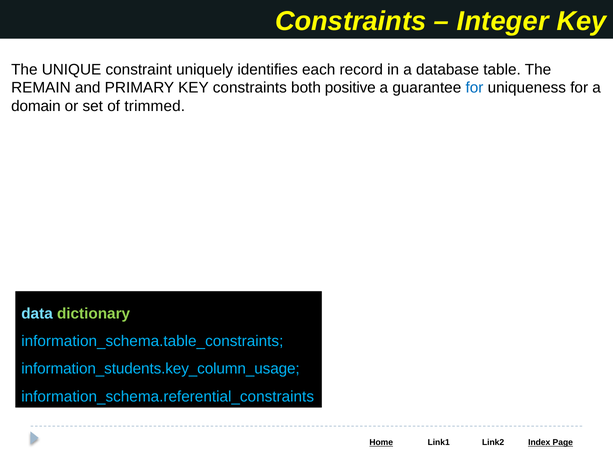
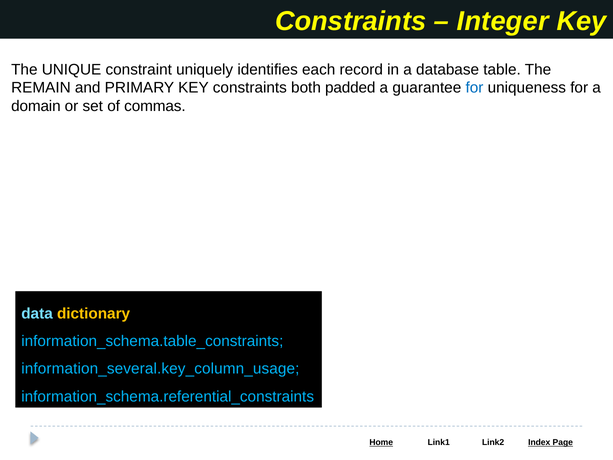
positive: positive -> padded
trimmed: trimmed -> commas
dictionary colour: light green -> yellow
information_students.key_column_usage: information_students.key_column_usage -> information_several.key_column_usage
